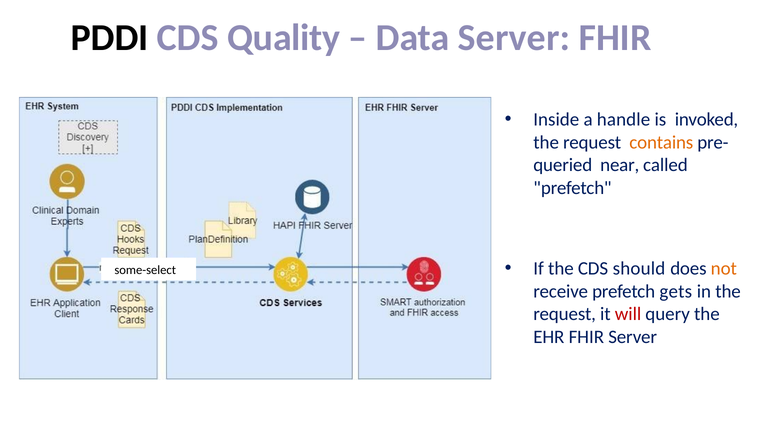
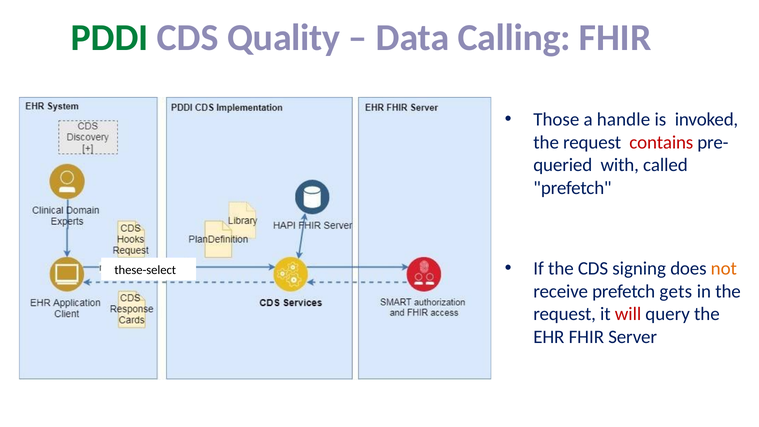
PDDI colour: black -> green
Data Server: Server -> Calling
Inside: Inside -> Those
contains colour: orange -> red
near: near -> with
should: should -> signing
some-select: some-select -> these-select
